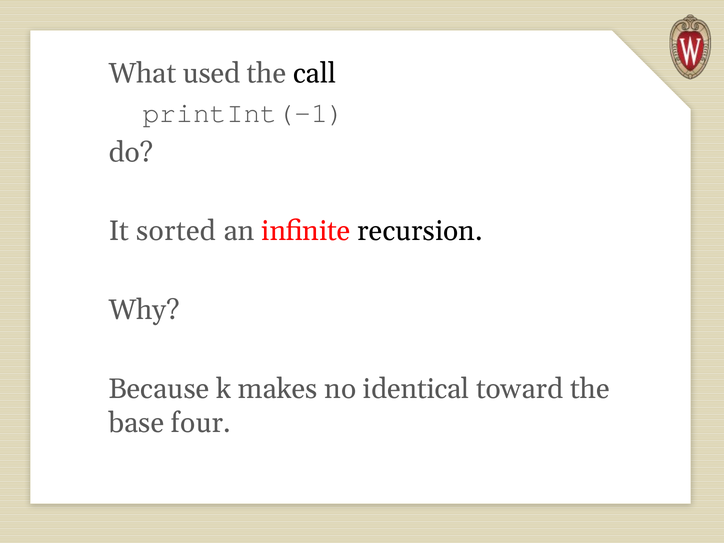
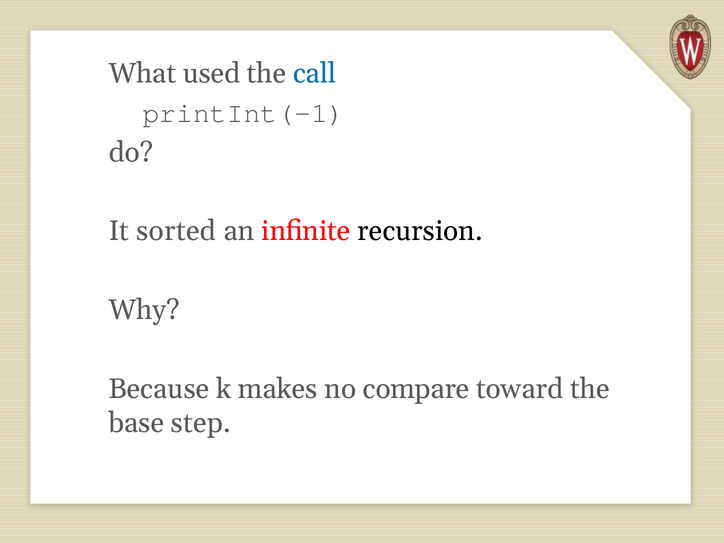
call colour: black -> blue
identical: identical -> compare
four: four -> step
